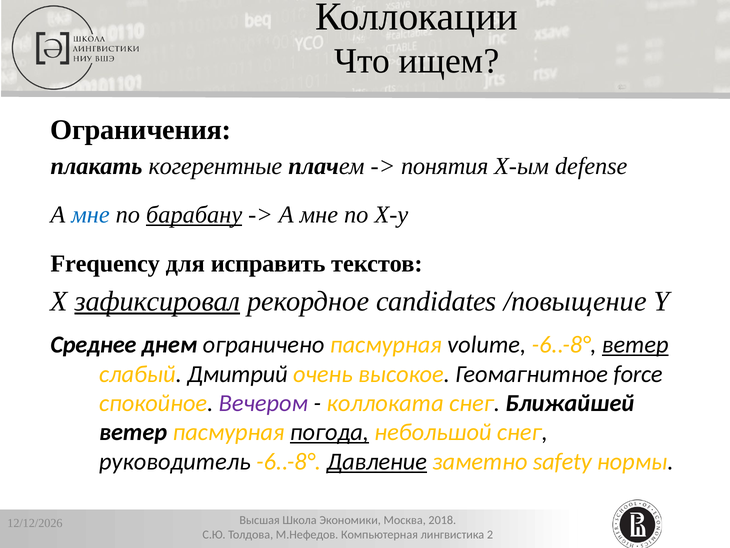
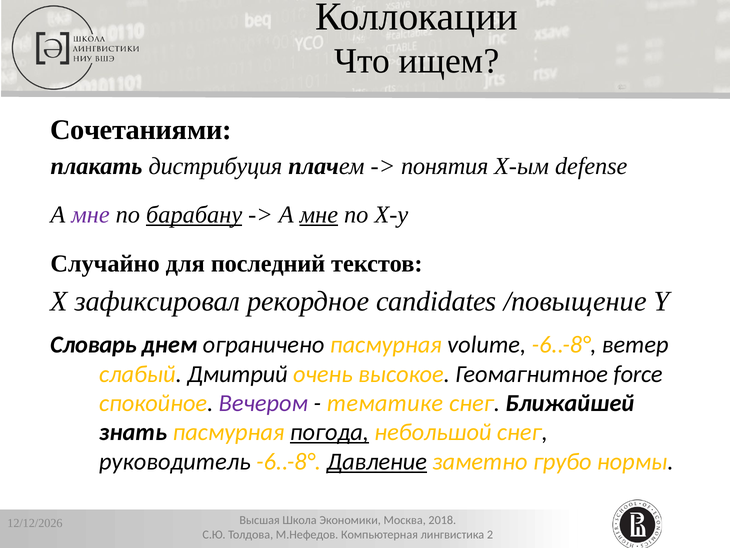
Ограничения: Ограничения -> Сочетаниями
когерентные: когерентные -> дистрибуция
мне at (90, 215) colour: blue -> purple
мне at (319, 215) underline: none -> present
Frequency: Frequency -> Случайно
исправить: исправить -> последний
зафиксировал underline: present -> none
Среднее: Среднее -> Словарь
ветер at (635, 344) underline: present -> none
коллоката: коллоката -> тематике
ветер at (133, 432): ветер -> знать
safety: safety -> грубо
